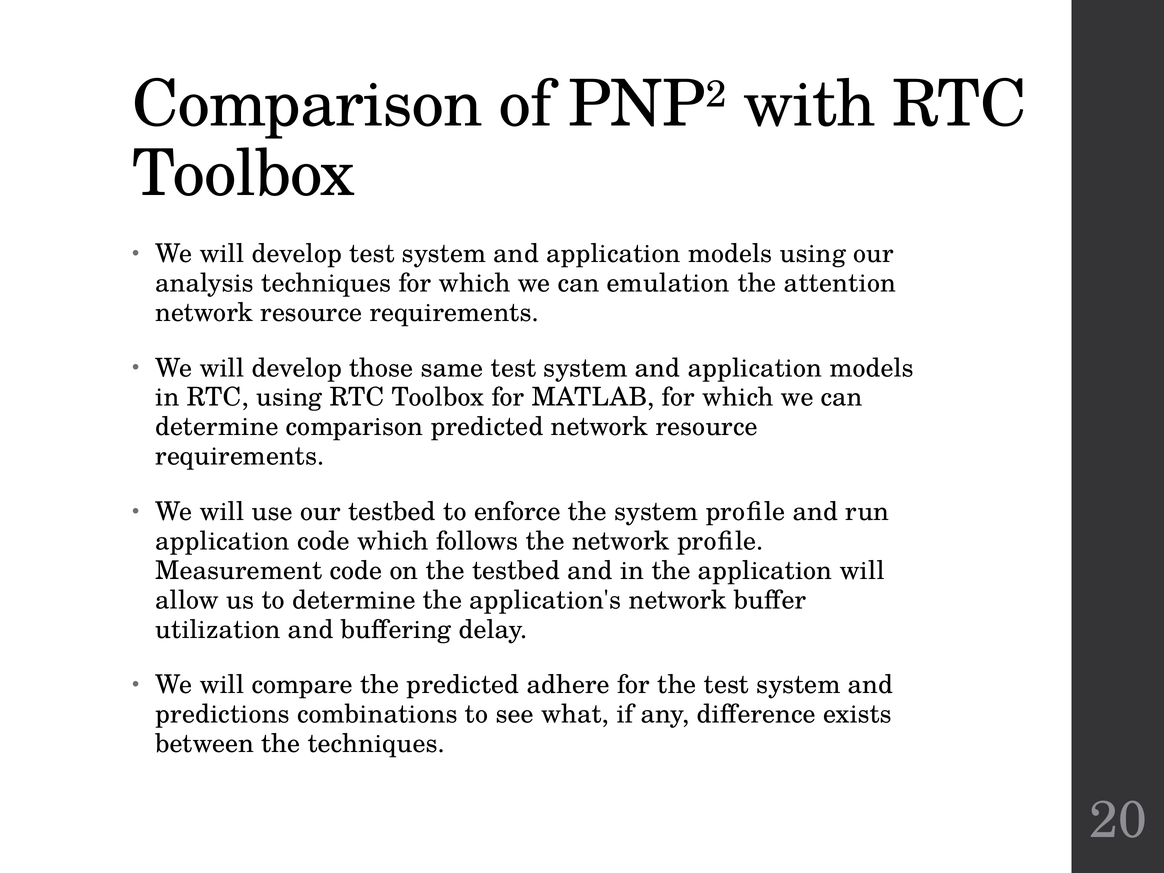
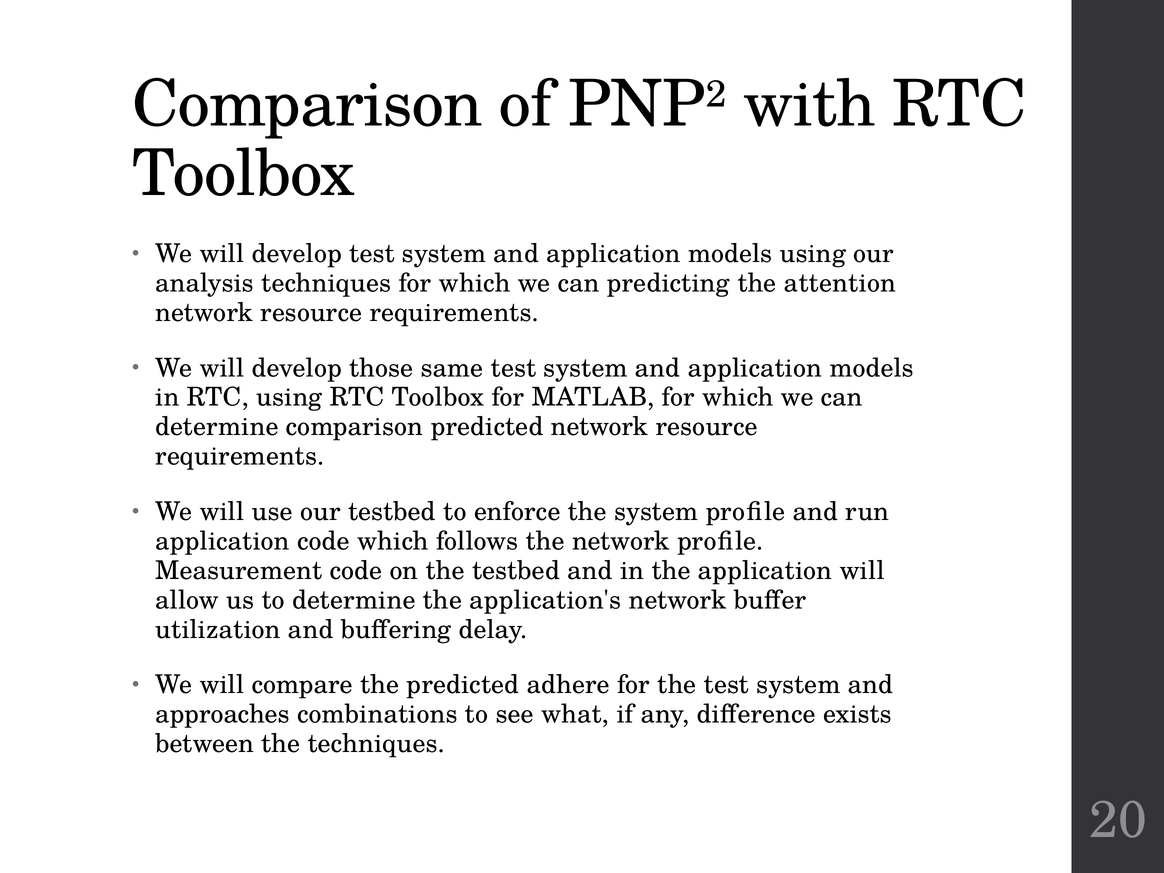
emulation: emulation -> predicting
predictions: predictions -> approaches
